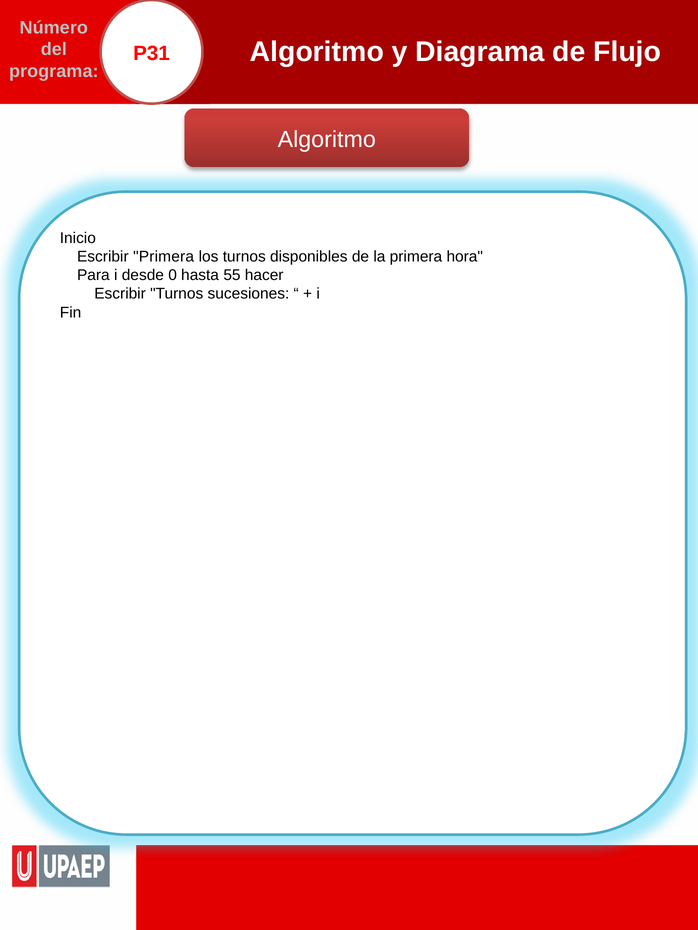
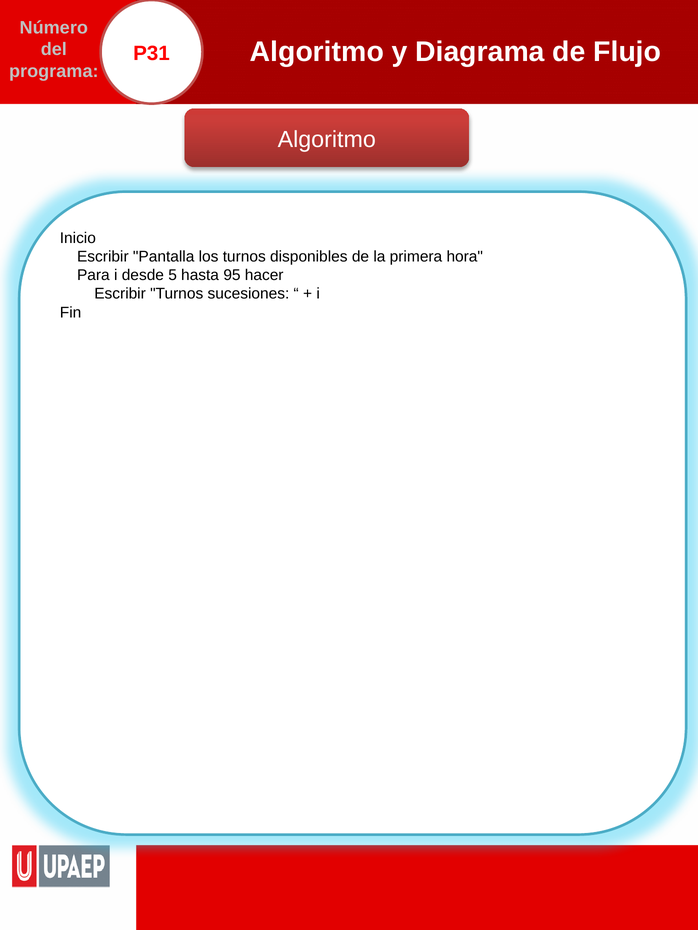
Escribir Primera: Primera -> Pantalla
0: 0 -> 5
55: 55 -> 95
